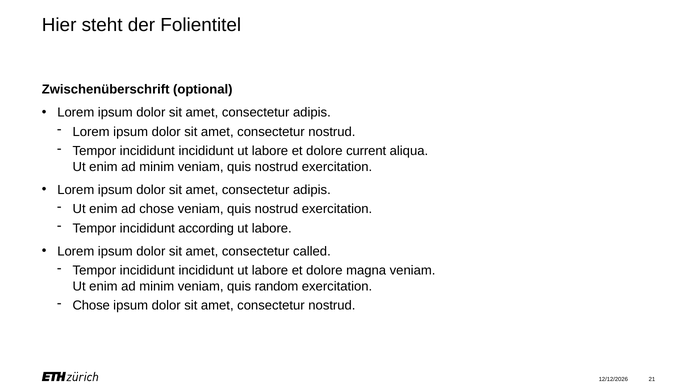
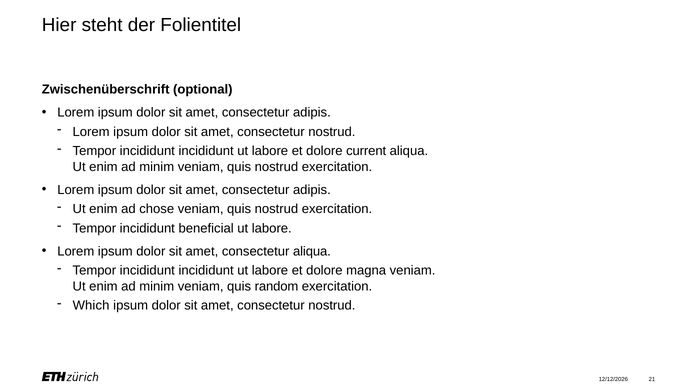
according: according -> beneficial
consectetur called: called -> aliqua
Chose at (91, 306): Chose -> Which
